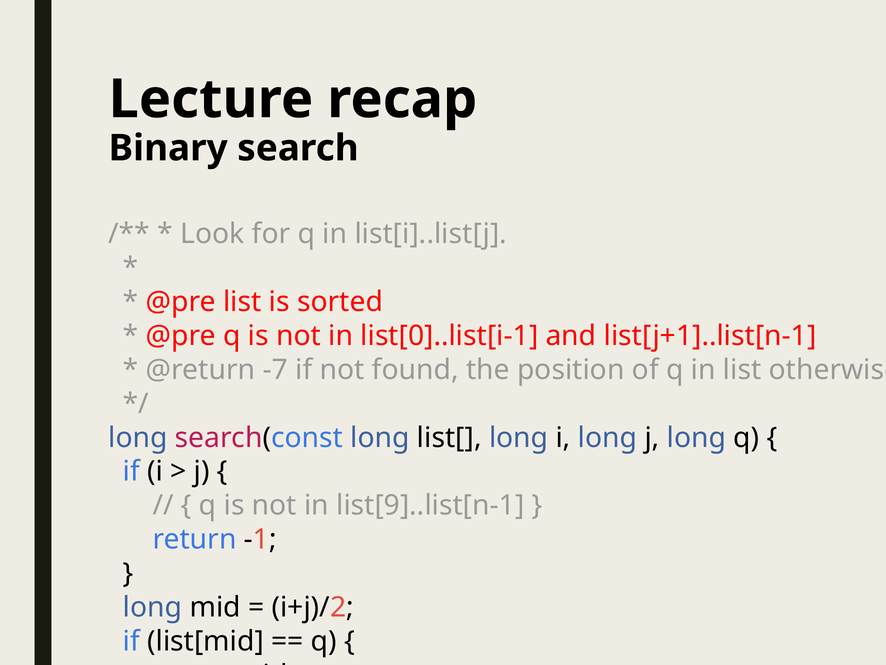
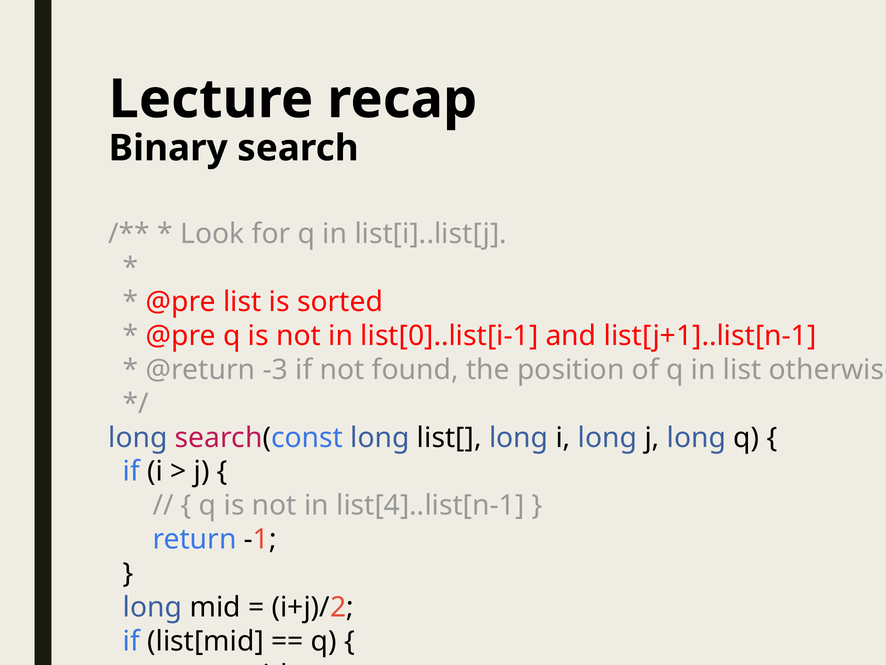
-7: -7 -> -3
list[9]..list[n-1: list[9]..list[n-1 -> list[4]..list[n-1
